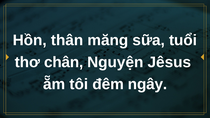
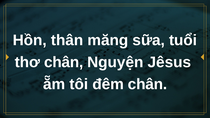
đêm ngây: ngây -> chân
